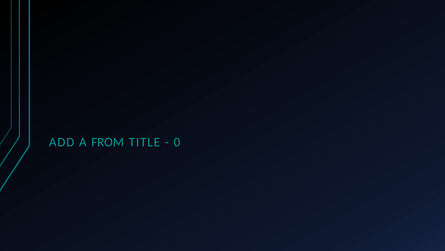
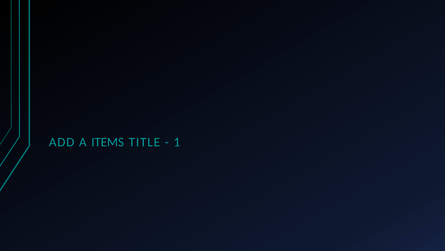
FROM: FROM -> ITEMS
0: 0 -> 1
